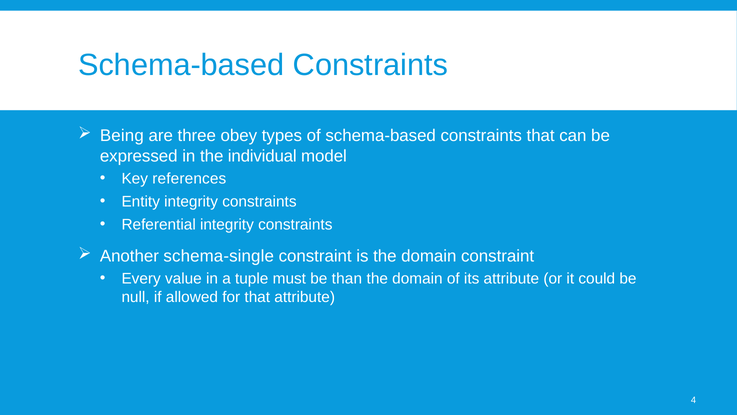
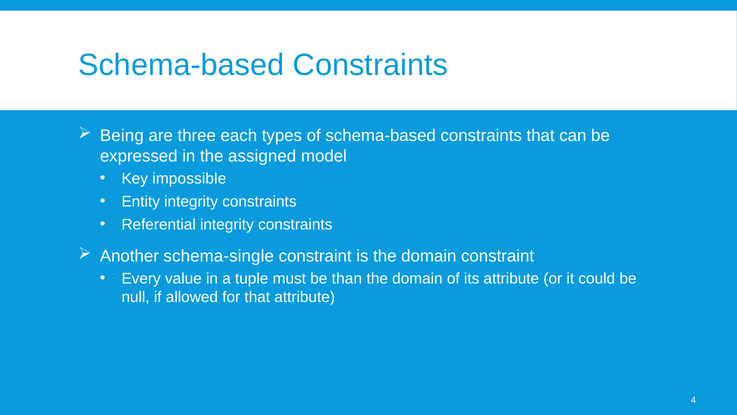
obey: obey -> each
individual: individual -> assigned
references: references -> impossible
